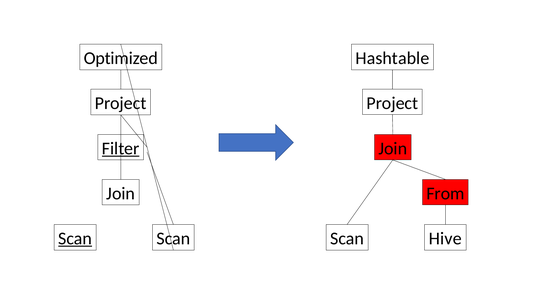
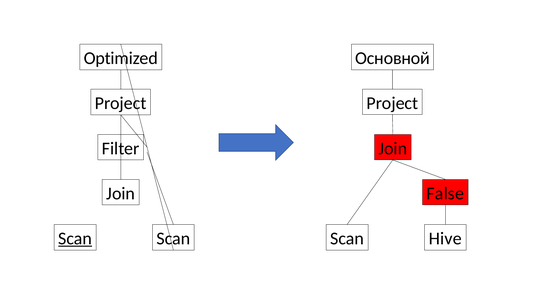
Hashtable: Hashtable -> Основной
Filter underline: present -> none
From: From -> False
